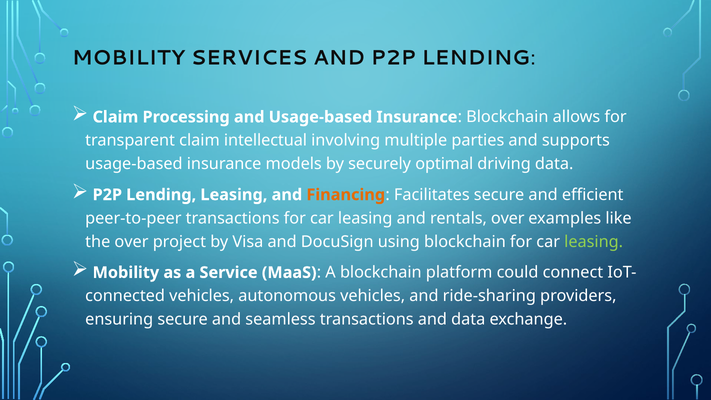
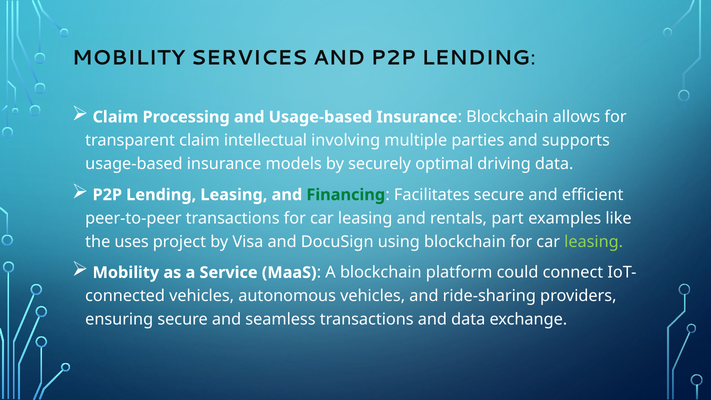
Financing colour: orange -> green
rentals over: over -> part
the over: over -> uses
